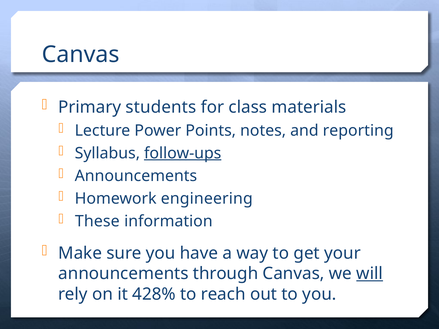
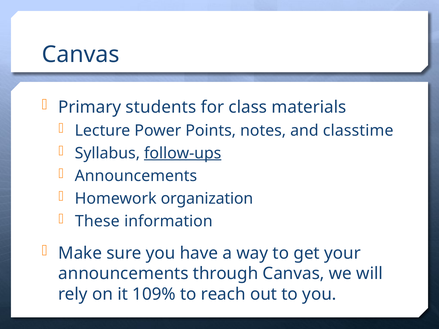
reporting: reporting -> classtime
engineering: engineering -> organization
will underline: present -> none
428%: 428% -> 109%
